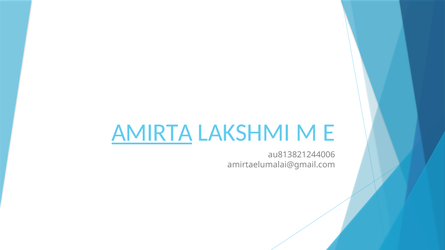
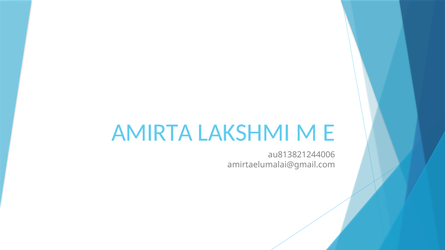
AMIRTA underline: present -> none
